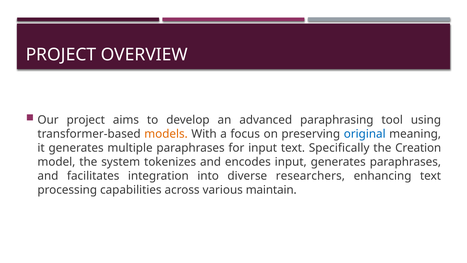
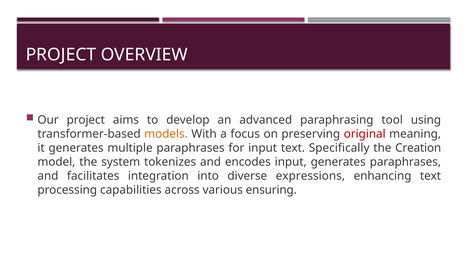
original colour: blue -> red
researchers: researchers -> expressions
maintain: maintain -> ensuring
